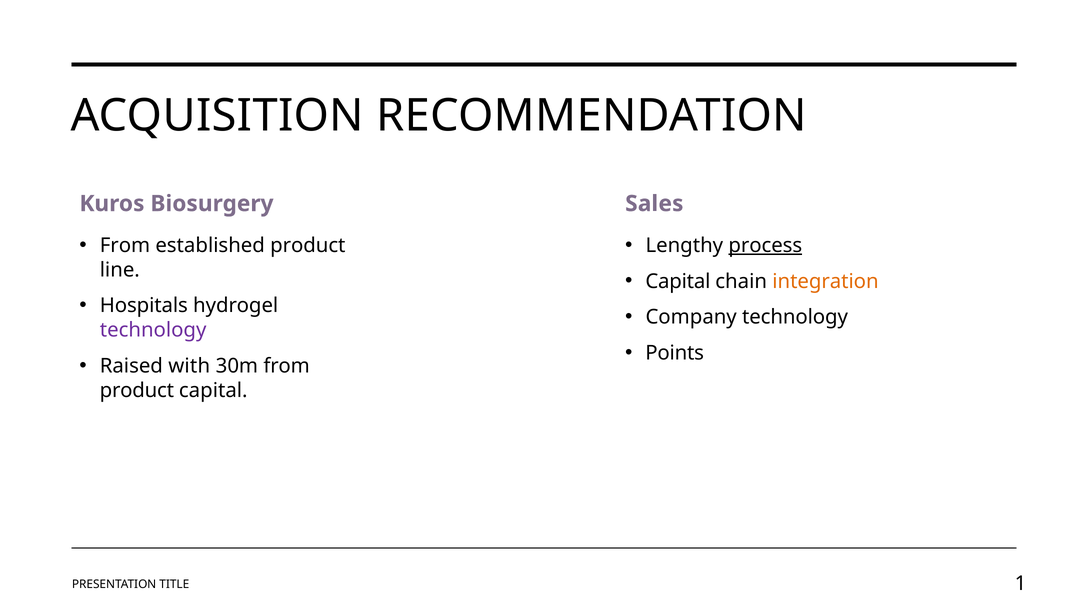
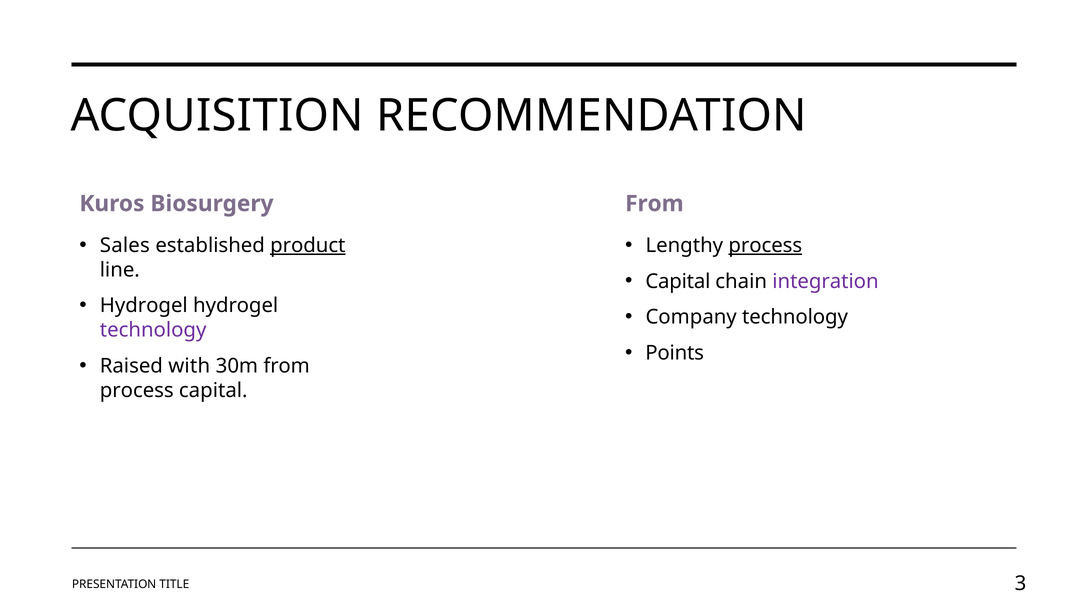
Sales at (654, 204): Sales -> From
From at (125, 245): From -> Sales
product at (308, 245) underline: none -> present
integration colour: orange -> purple
Hospitals at (144, 306): Hospitals -> Hydrogel
product at (137, 391): product -> process
1: 1 -> 3
